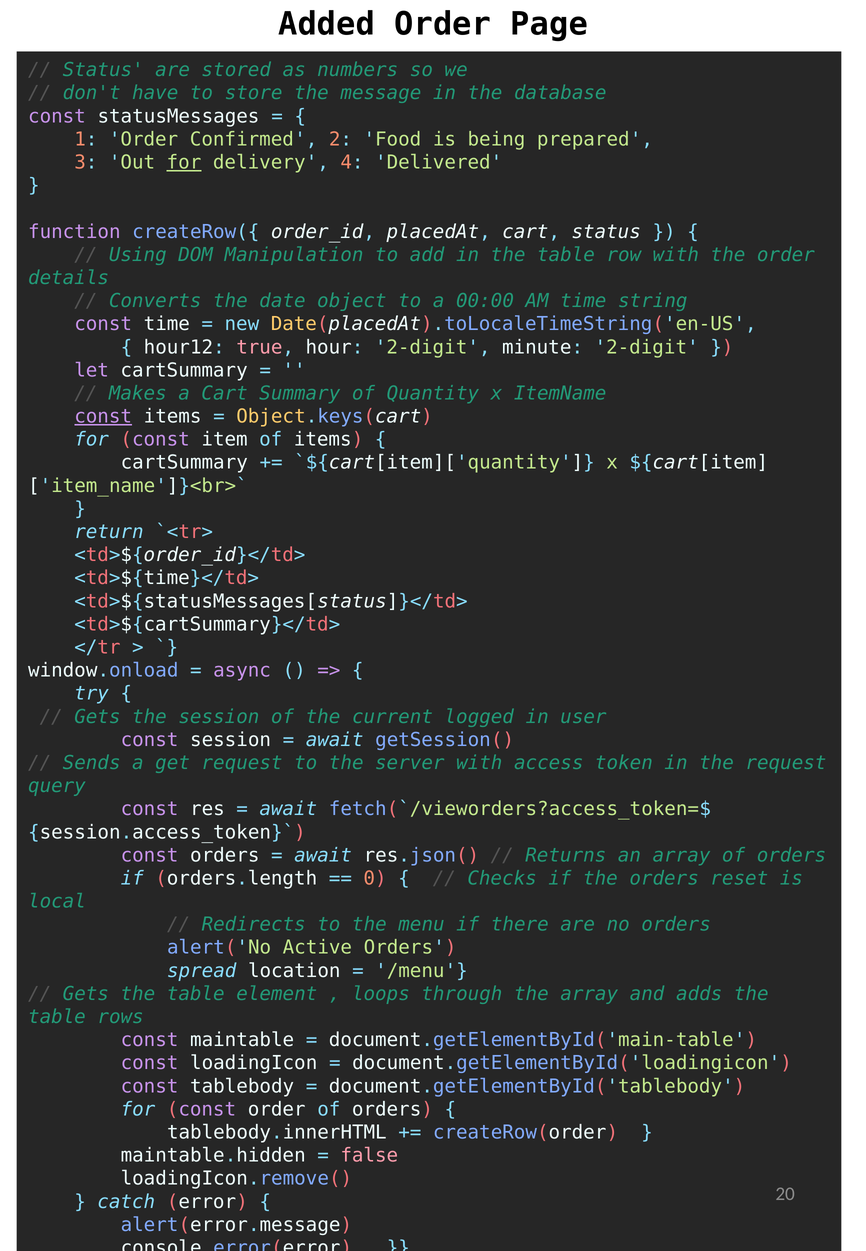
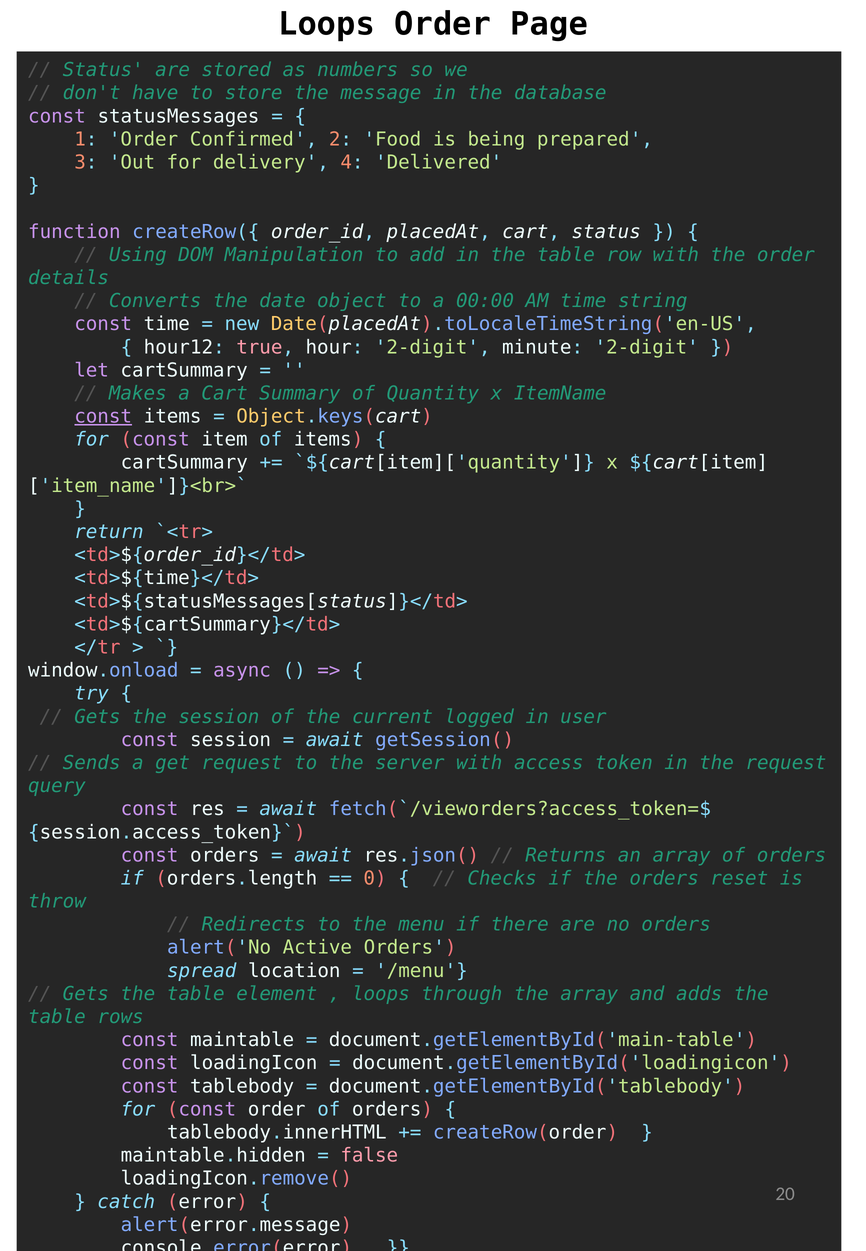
Added at (327, 24): Added -> Loops
for at (184, 162) underline: present -> none
local: local -> throw
